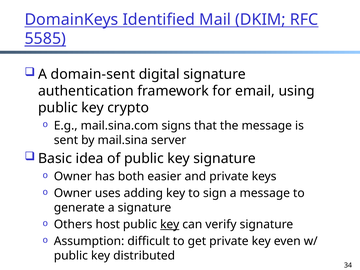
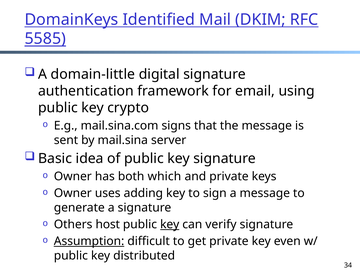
domain-sent: domain-sent -> domain-little
easier: easier -> which
Assumption underline: none -> present
